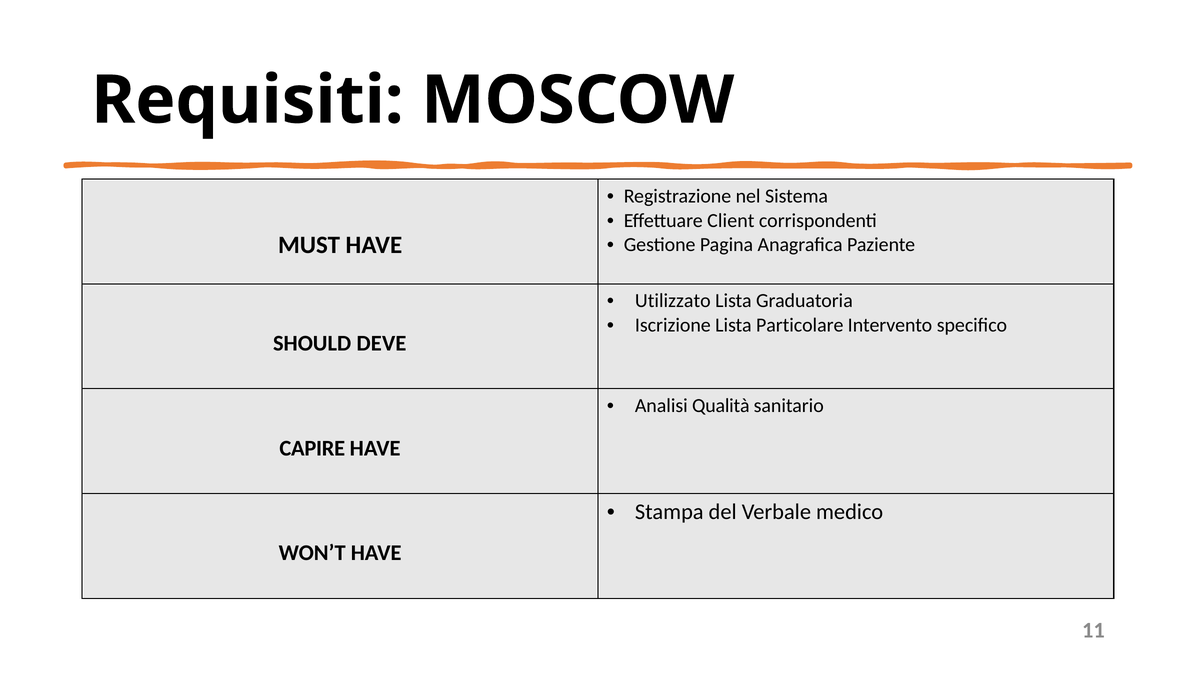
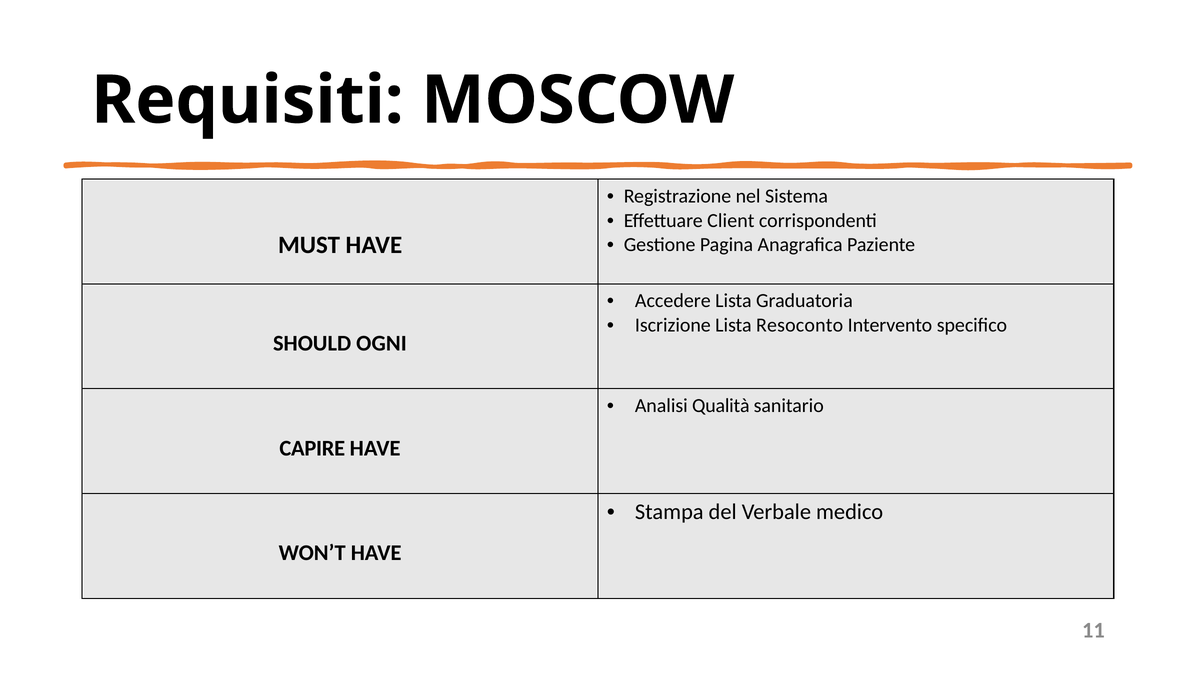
Utilizzato: Utilizzato -> Accedere
Particolare: Particolare -> Resoconto
DEVE: DEVE -> OGNI
